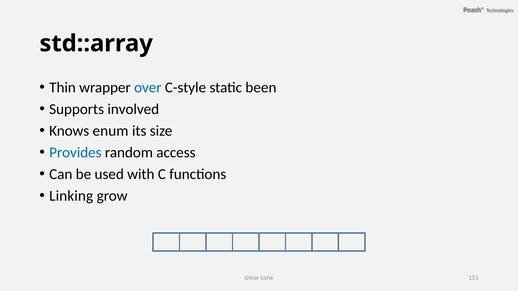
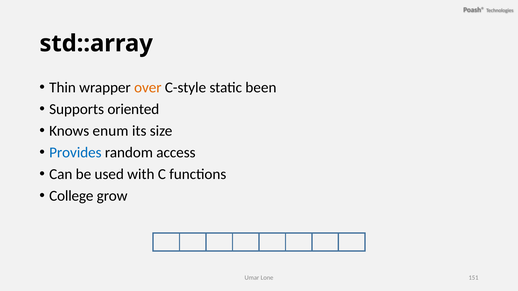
over colour: blue -> orange
involved: involved -> oriented
Linking: Linking -> College
